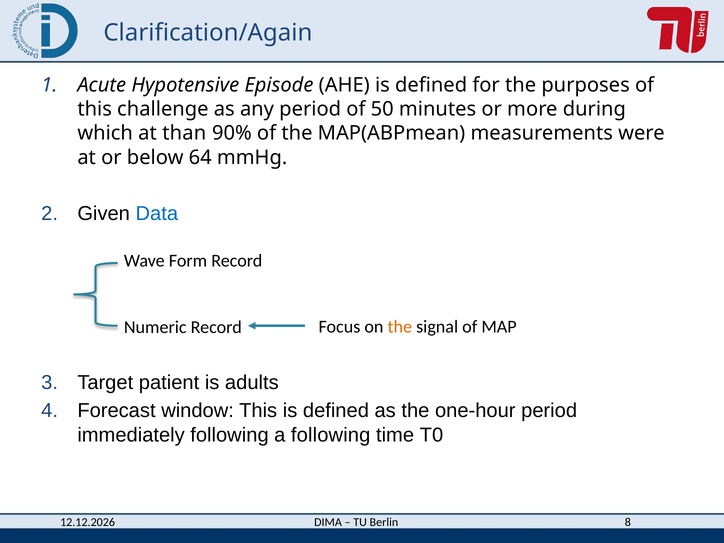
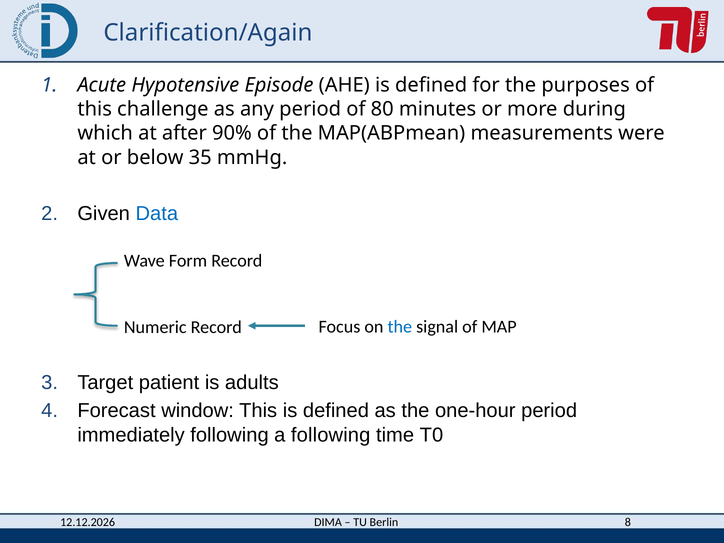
50: 50 -> 80
than: than -> after
64: 64 -> 35
the at (400, 327) colour: orange -> blue
